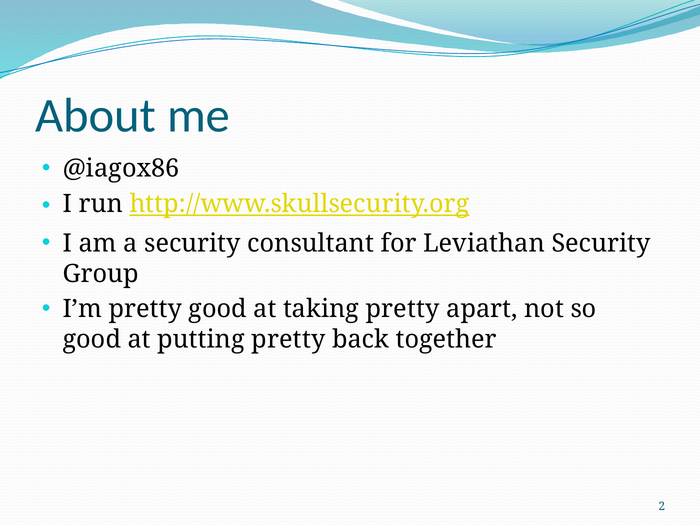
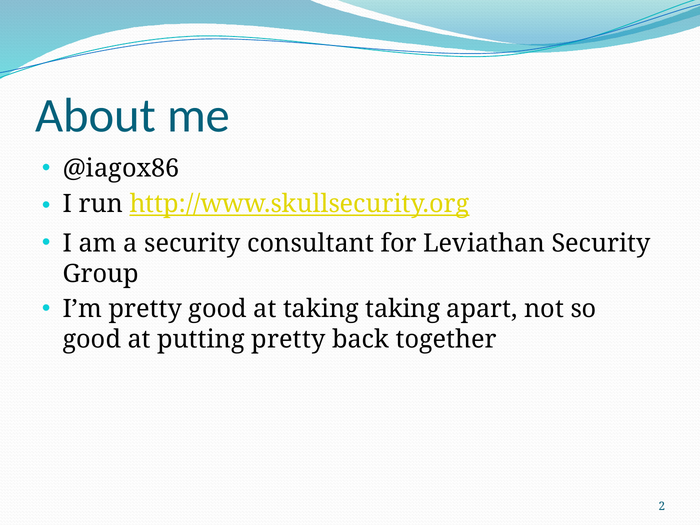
taking pretty: pretty -> taking
